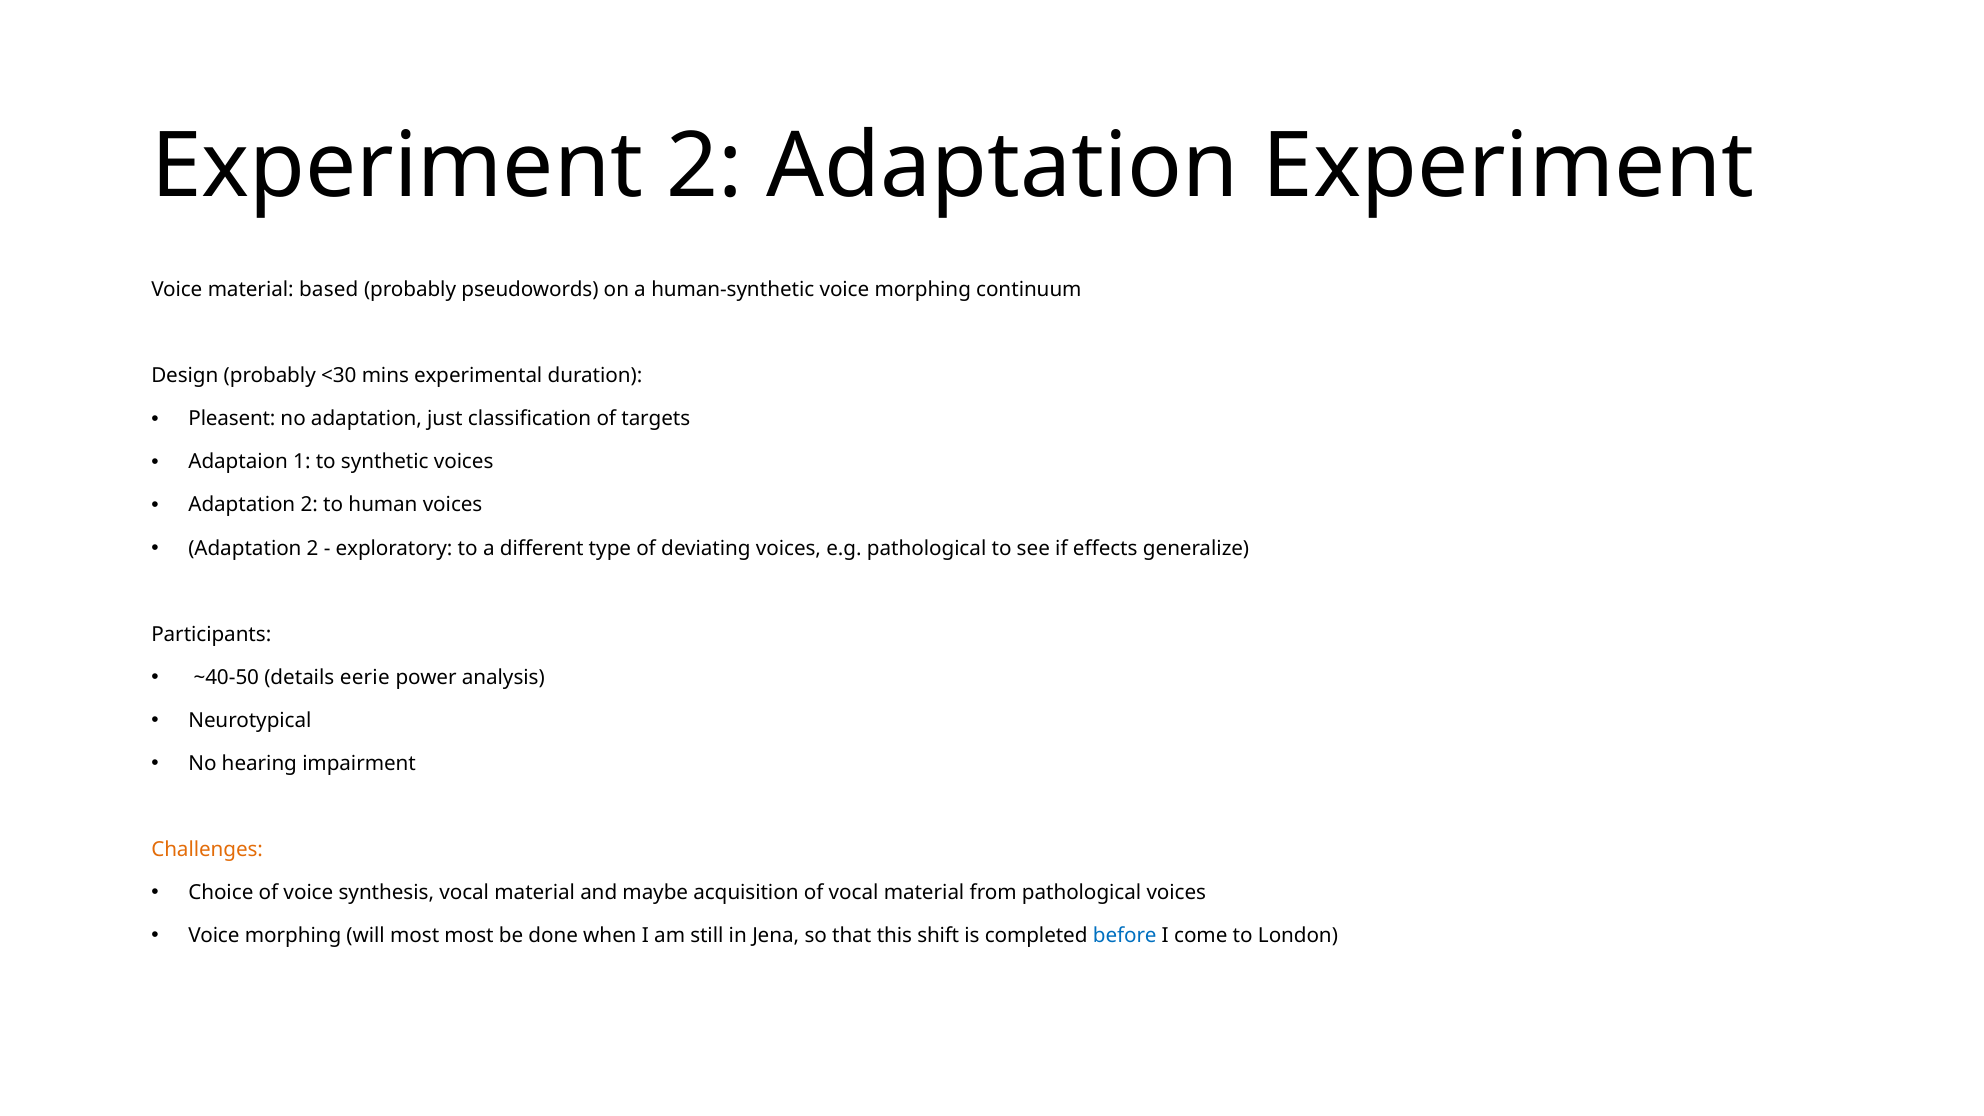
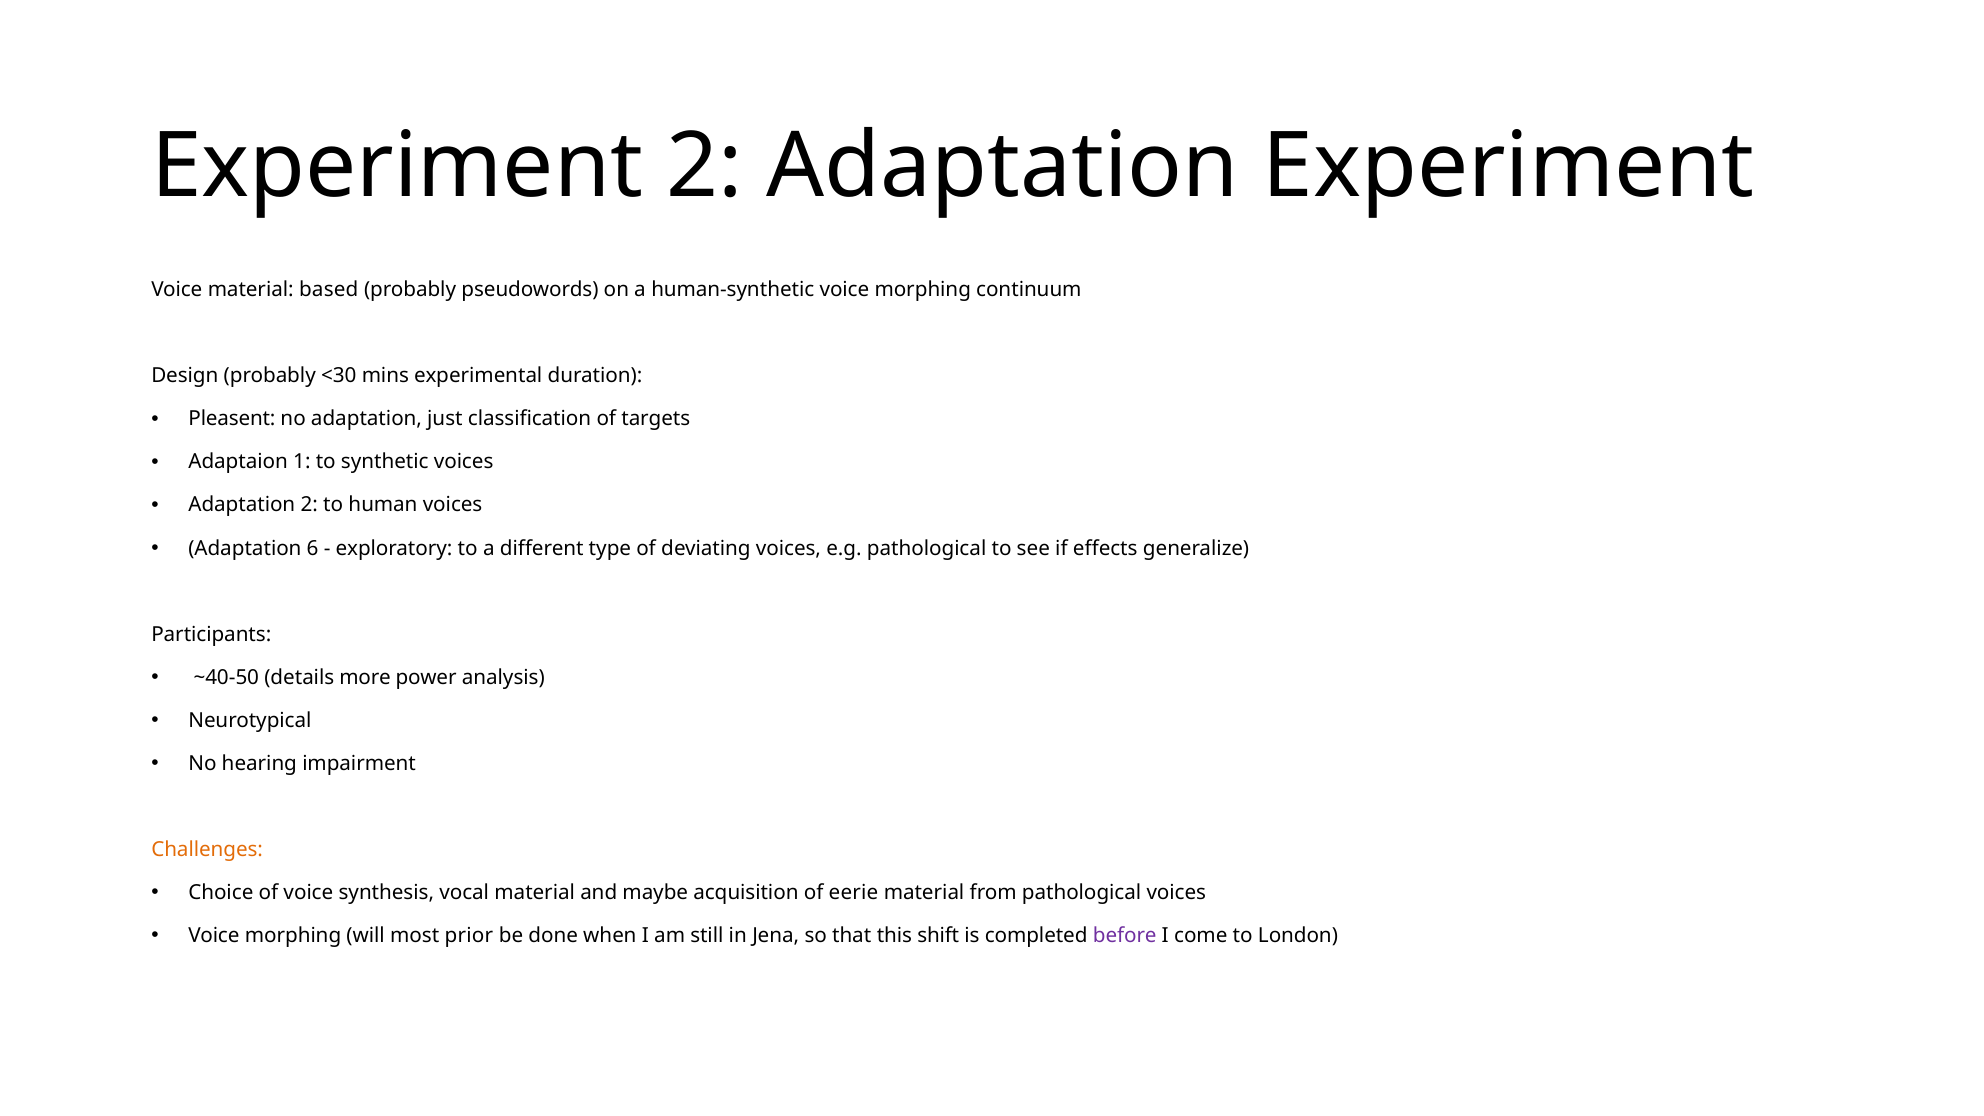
2 at (313, 548): 2 -> 6
eerie: eerie -> more
of vocal: vocal -> eerie
most most: most -> prior
before colour: blue -> purple
